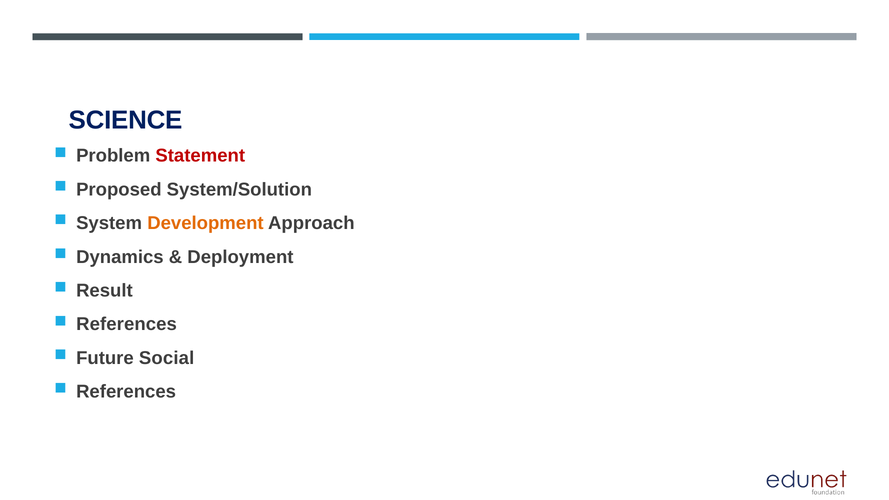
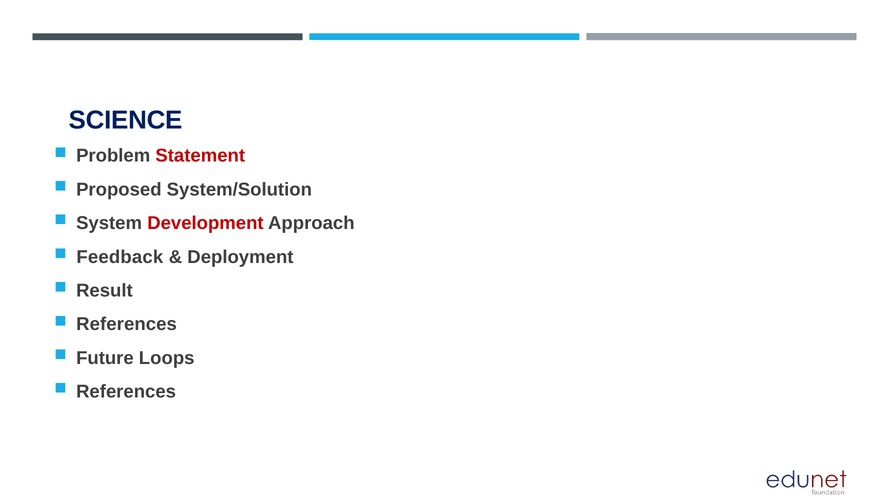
Development colour: orange -> red
Dynamics: Dynamics -> Feedback
Social: Social -> Loops
